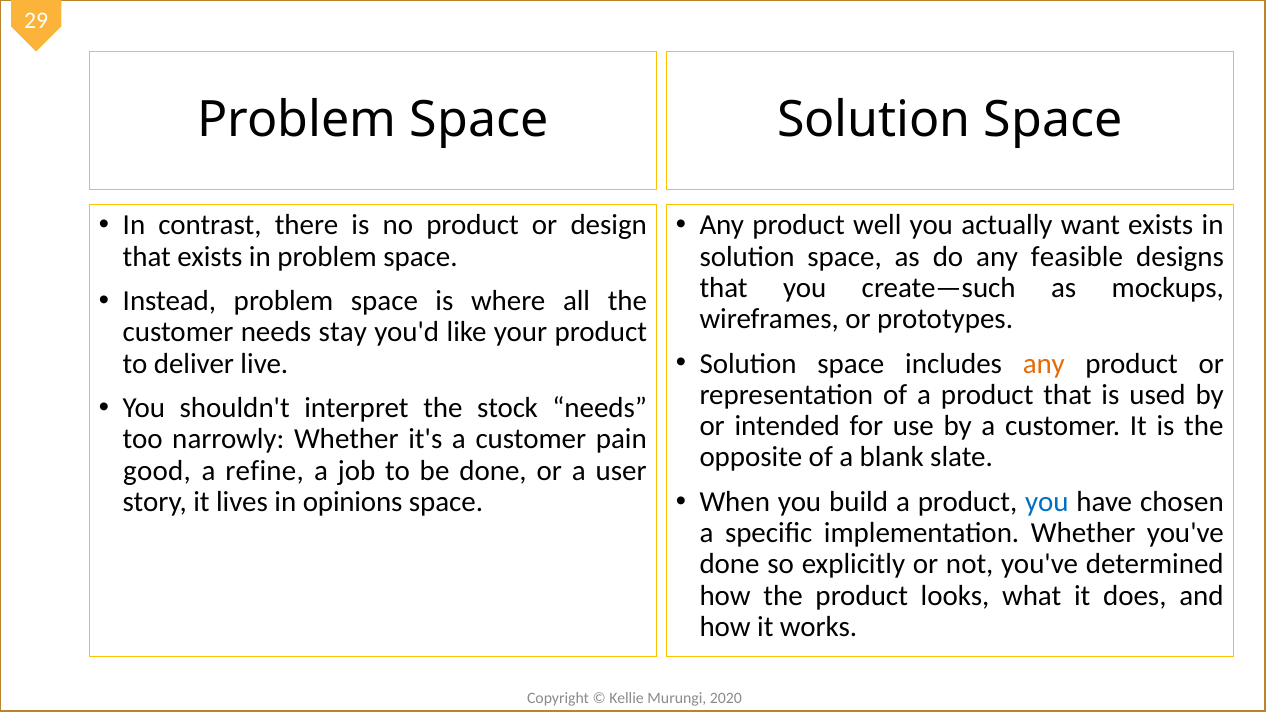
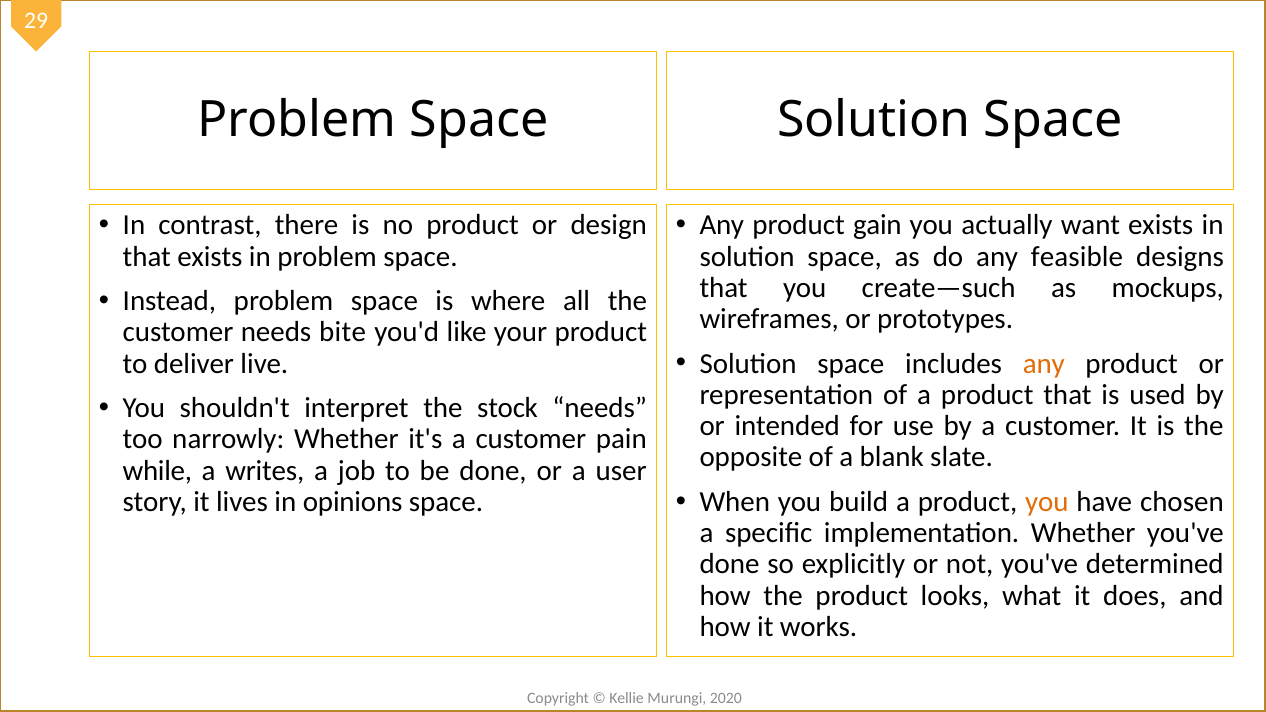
well: well -> gain
stay: stay -> bite
good: good -> while
refine: refine -> writes
you at (1047, 502) colour: blue -> orange
